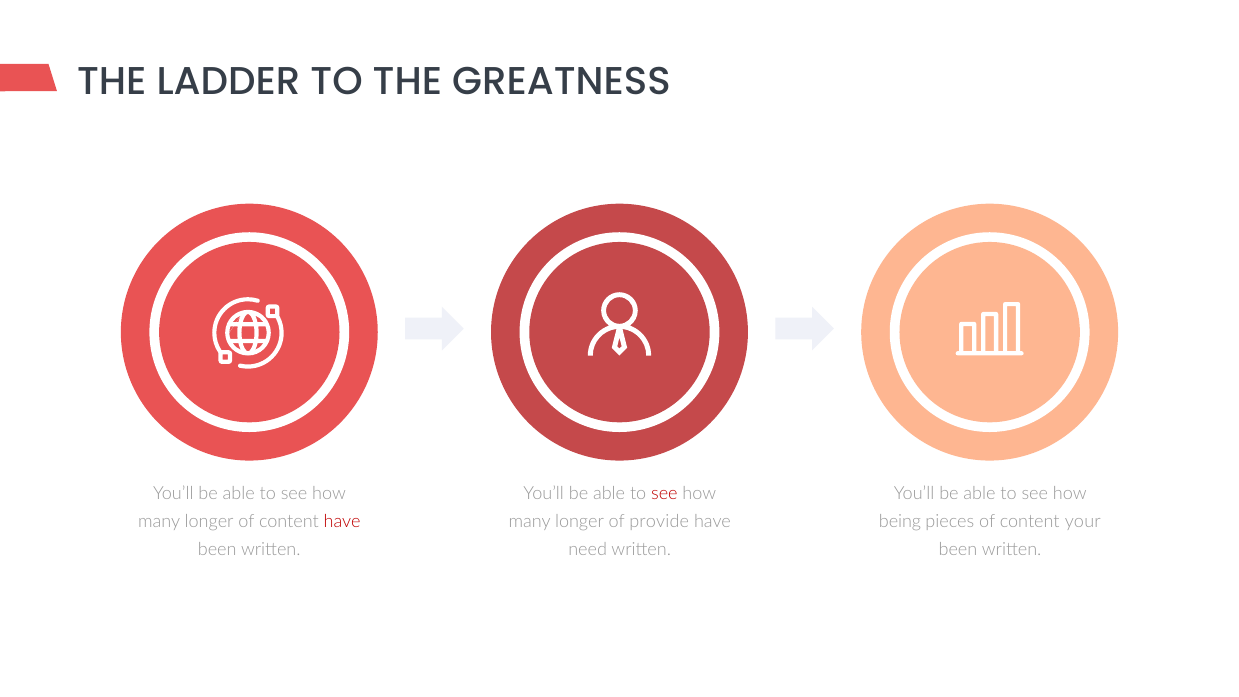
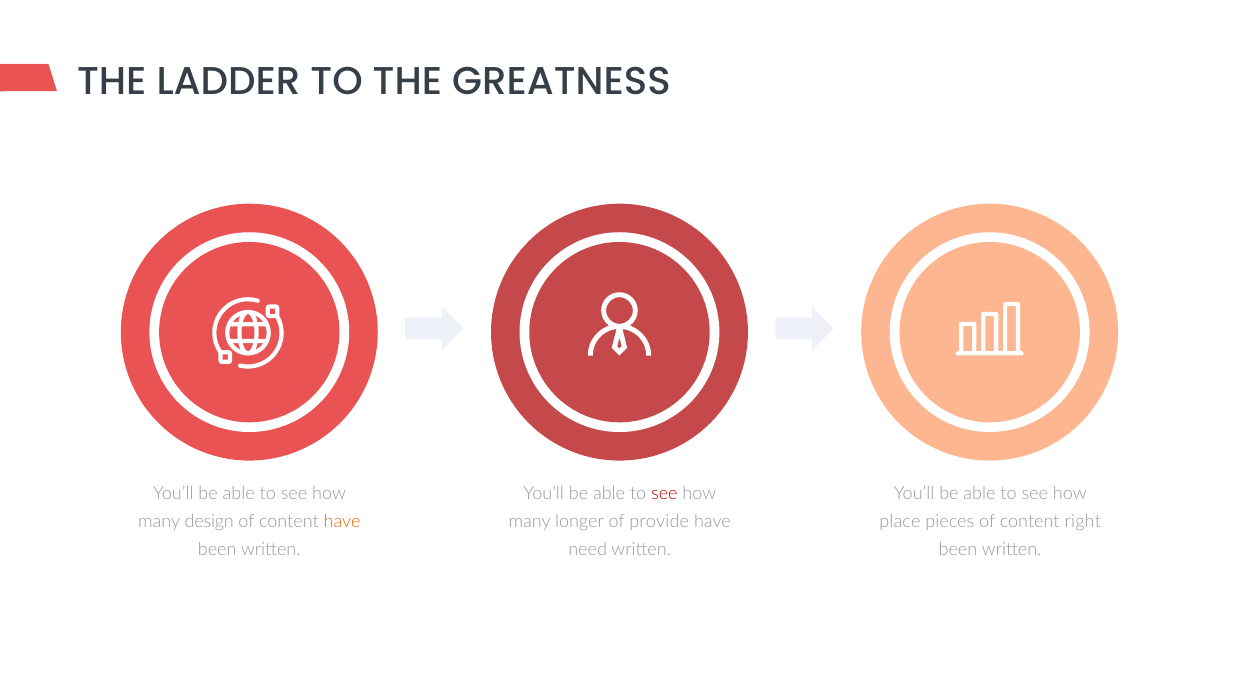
longer at (209, 522): longer -> design
have at (342, 522) colour: red -> orange
being: being -> place
your: your -> right
